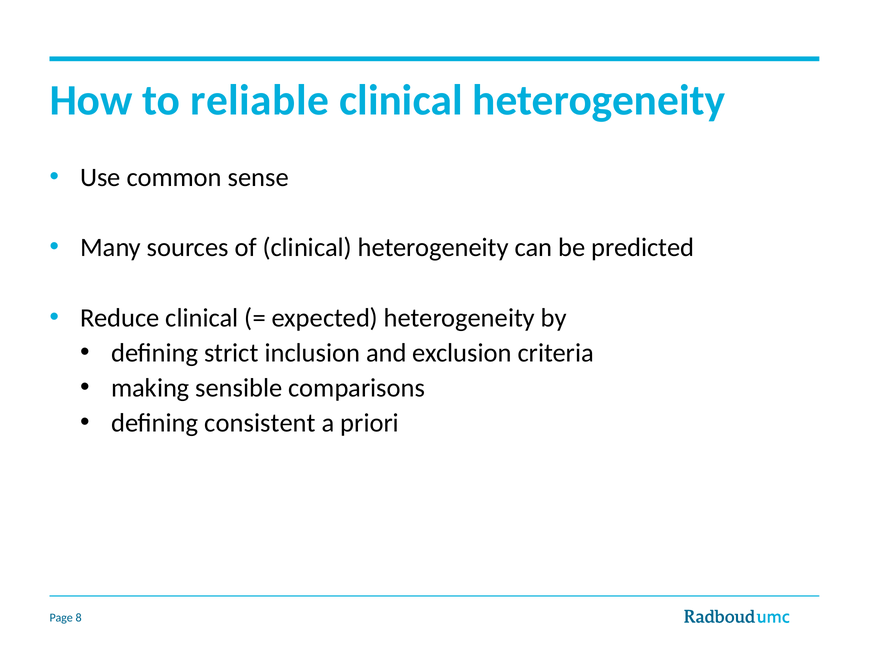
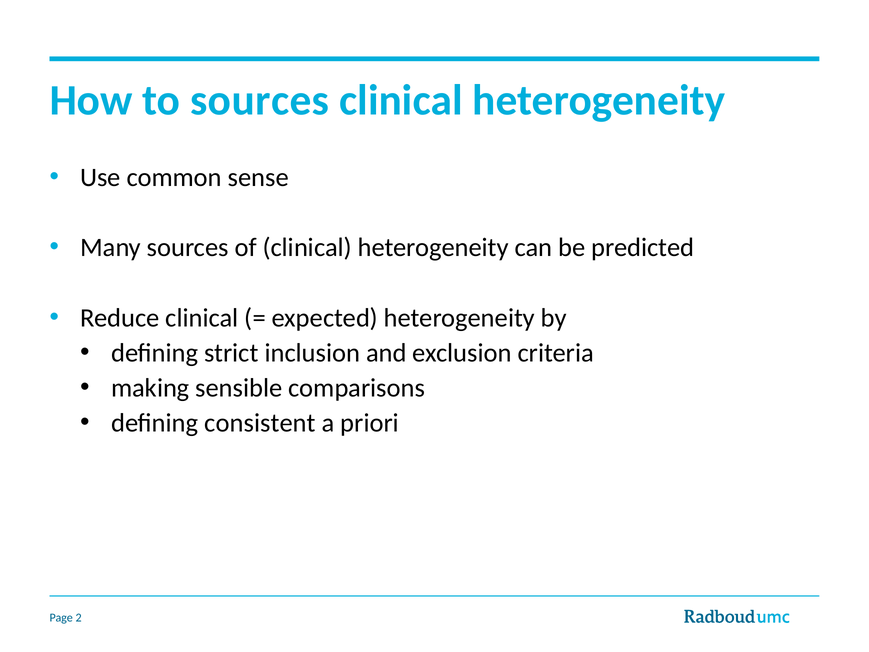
to reliable: reliable -> sources
8: 8 -> 2
